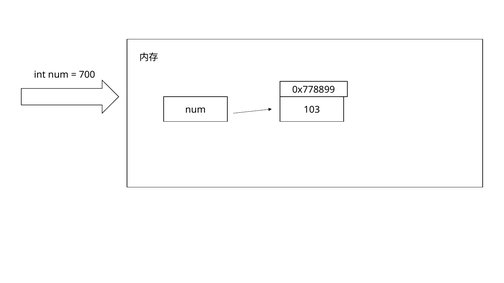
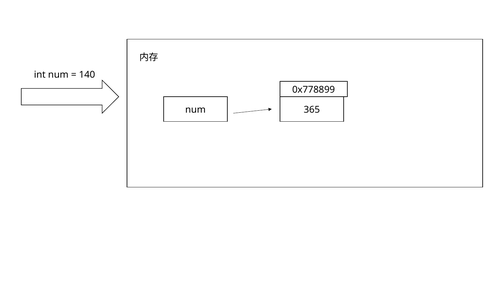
700: 700 -> 140
103: 103 -> 365
